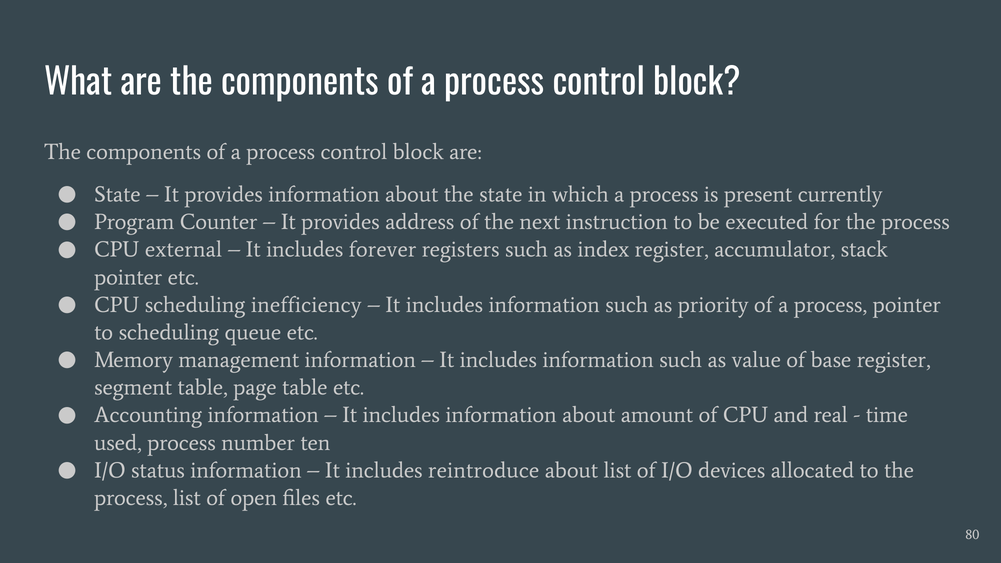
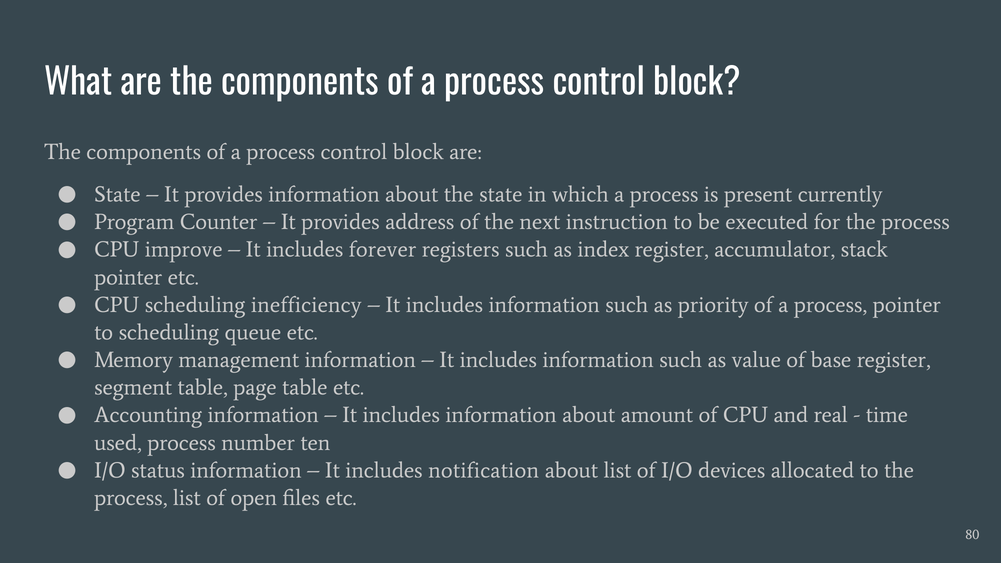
external: external -> improve
reintroduce: reintroduce -> notification
